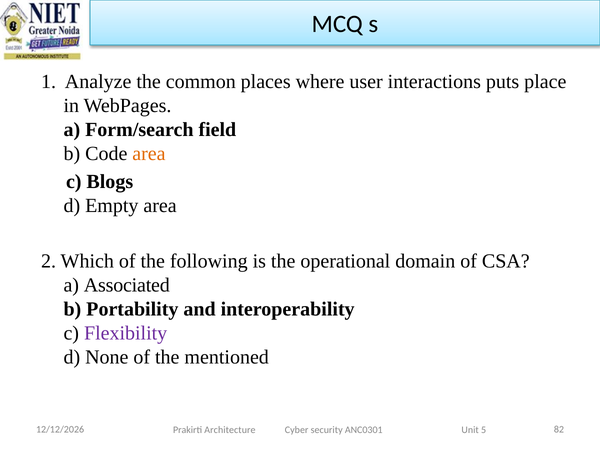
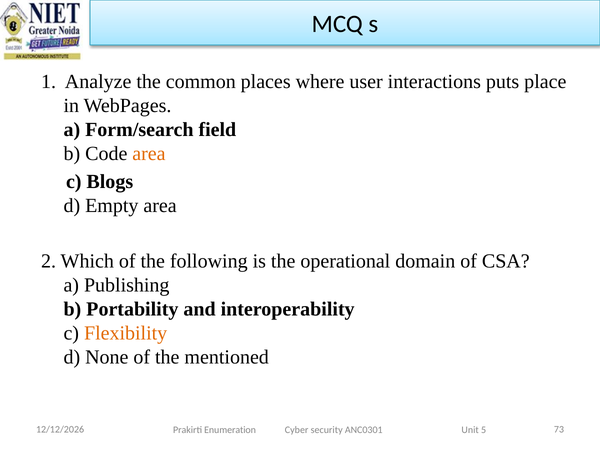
Associated: Associated -> Publishing
Flexibility colour: purple -> orange
82: 82 -> 73
Architecture: Architecture -> Enumeration
